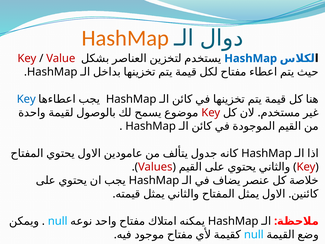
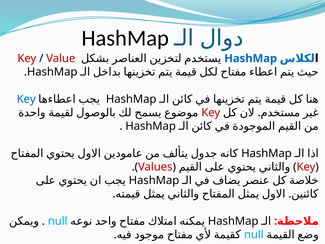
HashMap at (125, 38) colour: orange -> black
